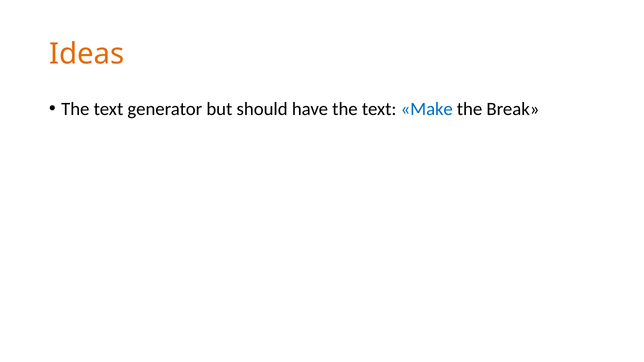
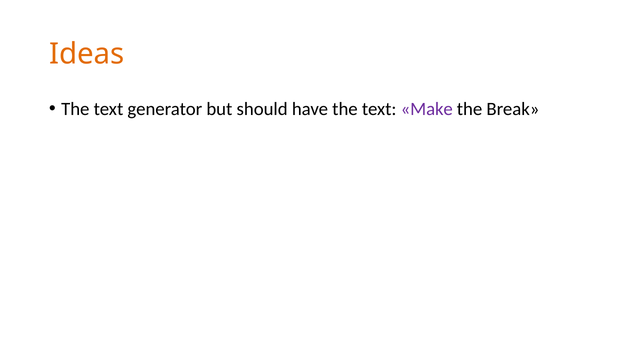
Make colour: blue -> purple
